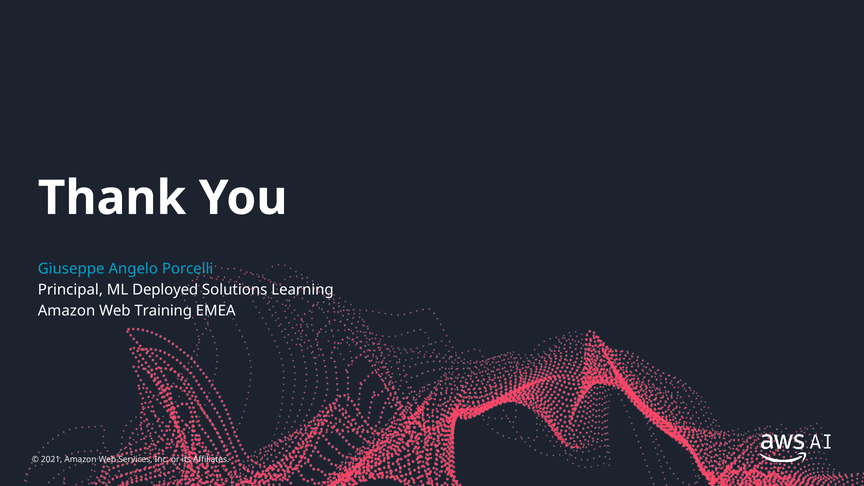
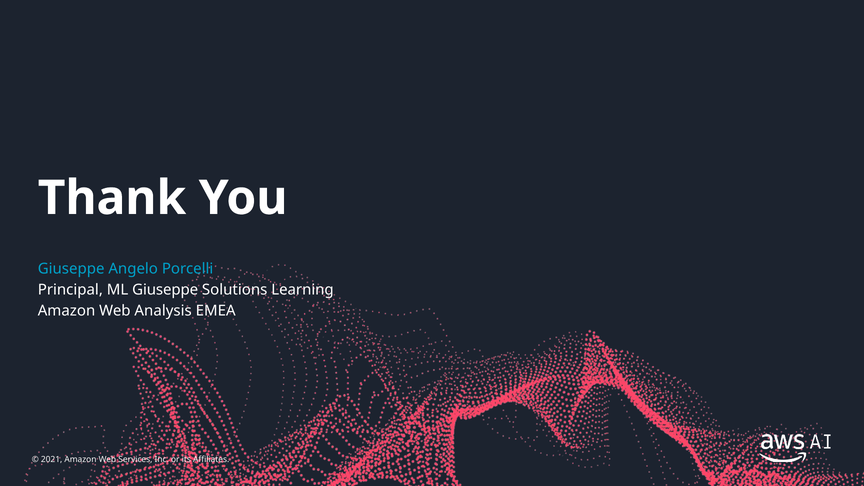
ML Deployed: Deployed -> Giuseppe
Training: Training -> Analysis
